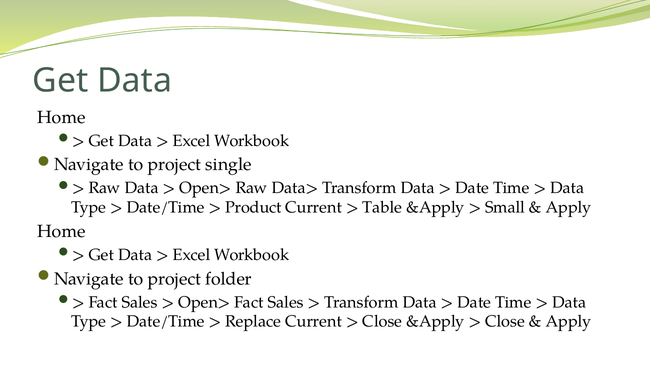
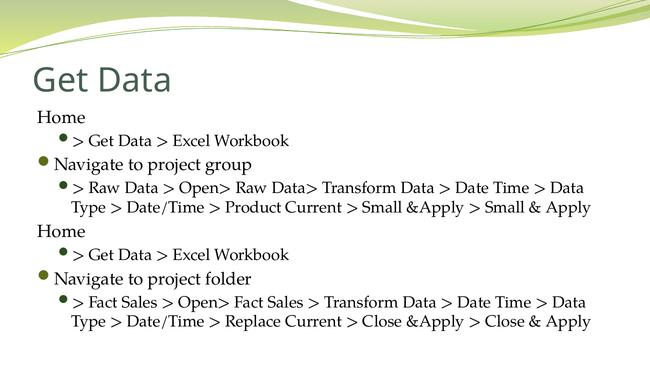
single: single -> group
Table at (382, 208): Table -> Small
